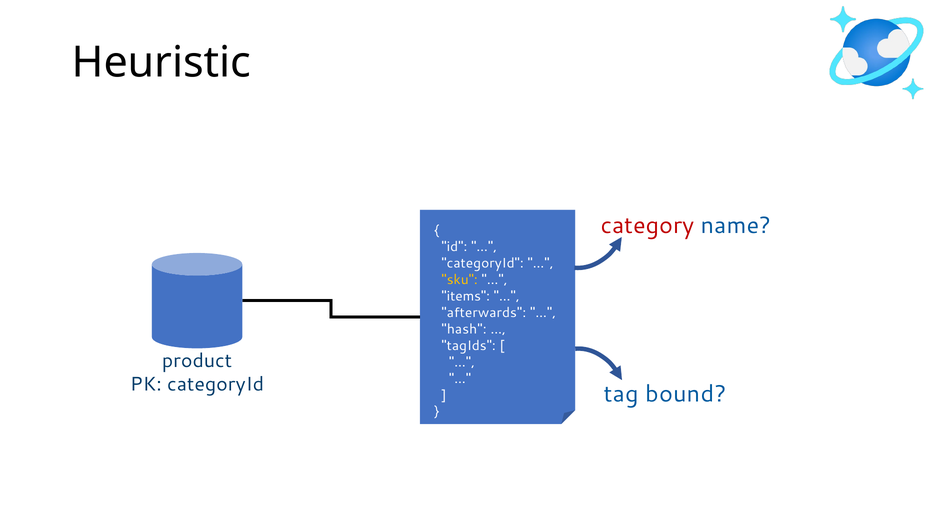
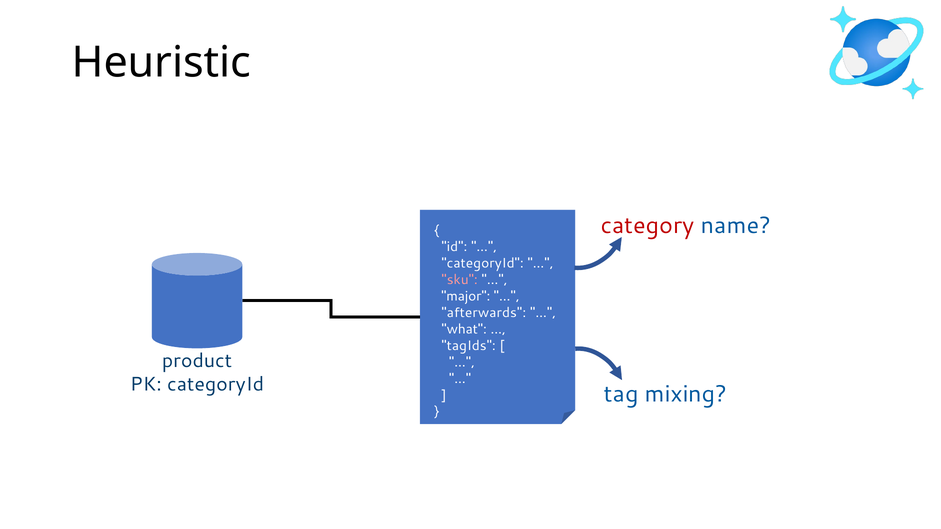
sku colour: yellow -> pink
items: items -> major
hash: hash -> what
bound: bound -> mixing
